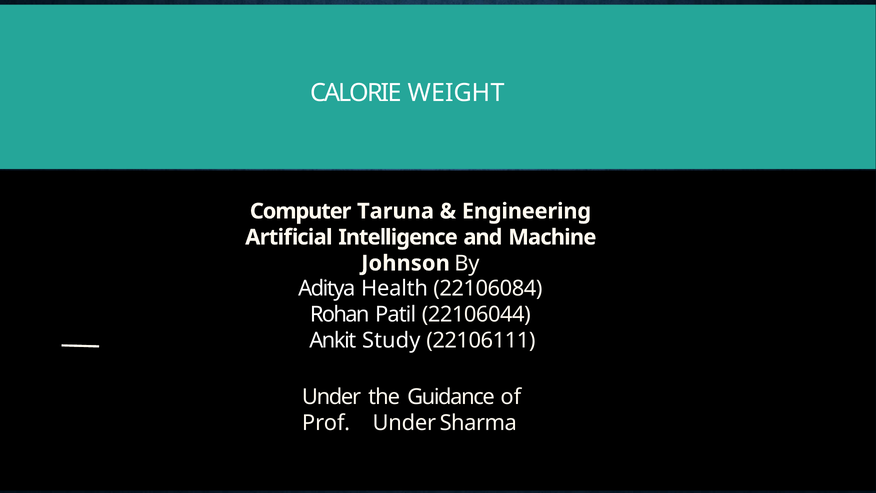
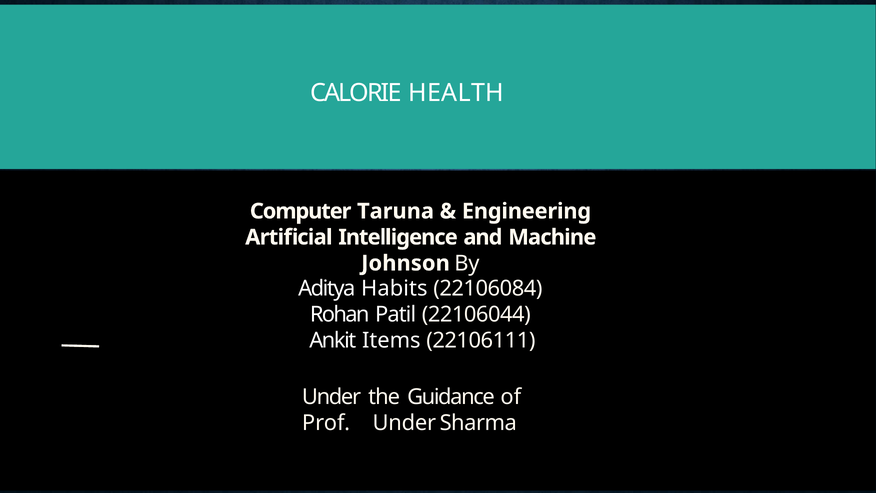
WEIGHT: WEIGHT -> HEALTH
Health: Health -> Habits
Study: Study -> Items
